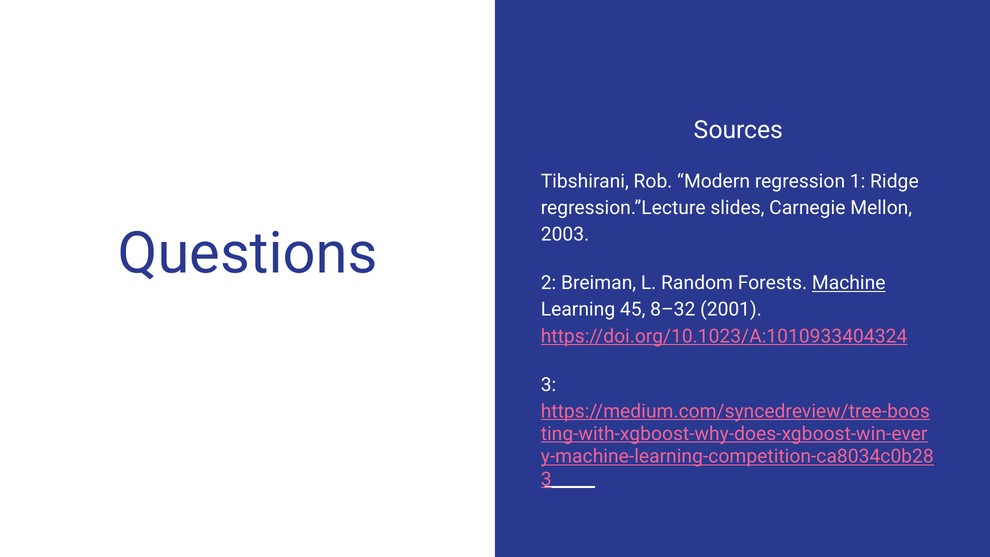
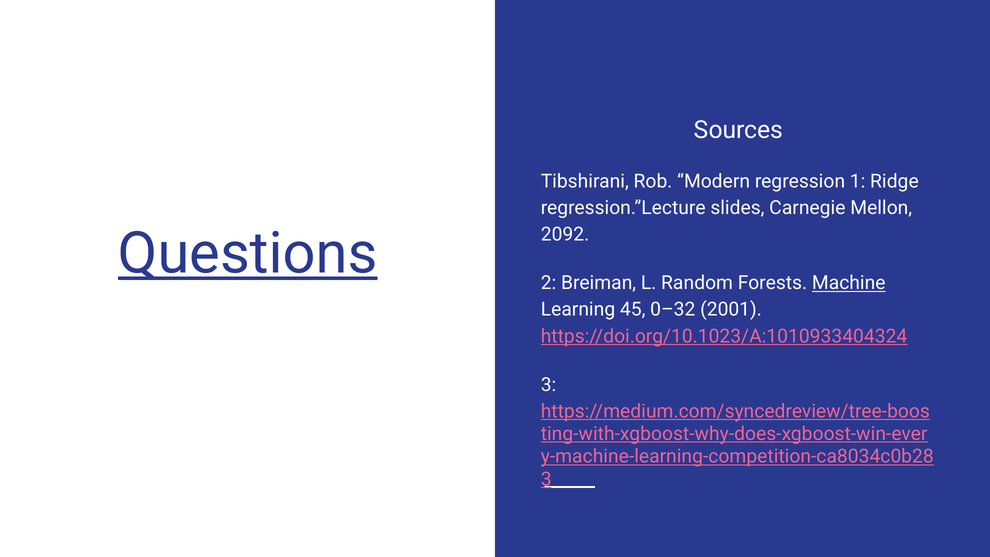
2003: 2003 -> 2092
Questions underline: none -> present
8–32: 8–32 -> 0–32
